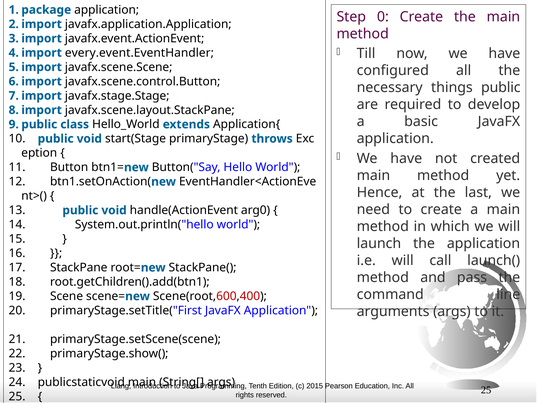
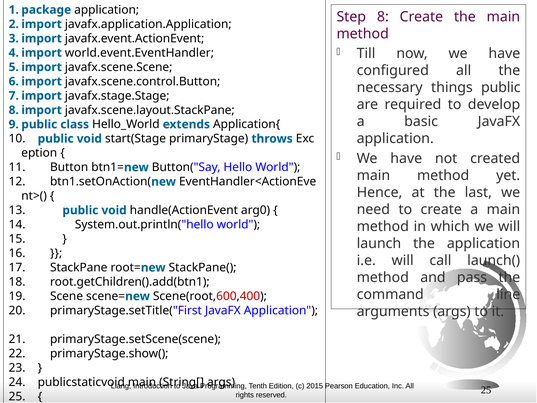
0: 0 -> 8
every.event.EventHandler: every.event.EventHandler -> world.event.EventHandler
